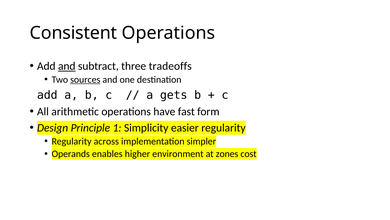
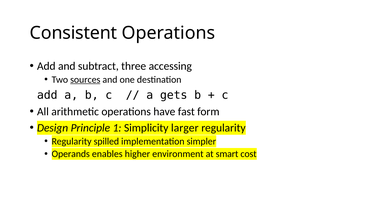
and at (67, 66) underline: present -> none
tradeoffs: tradeoffs -> accessing
easier: easier -> larger
across: across -> spilled
zones: zones -> smart
